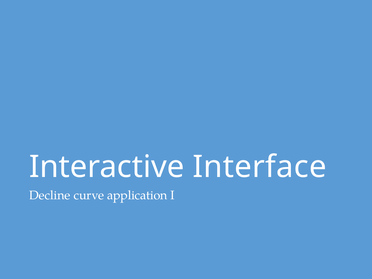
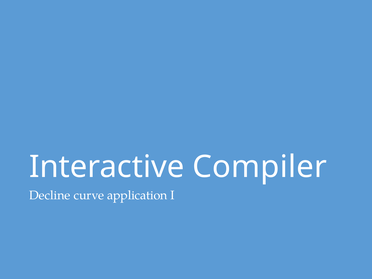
Interface: Interface -> Compiler
